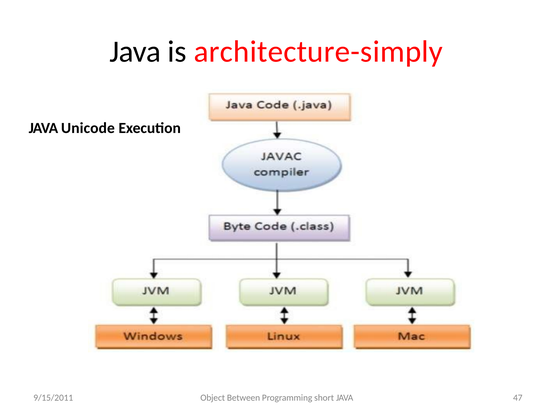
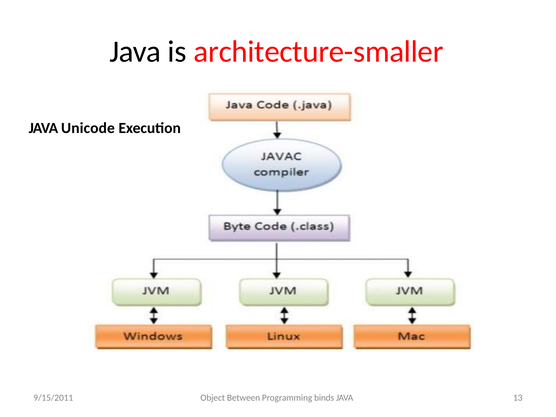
architecture-simply: architecture-simply -> architecture-smaller
short: short -> binds
47: 47 -> 13
